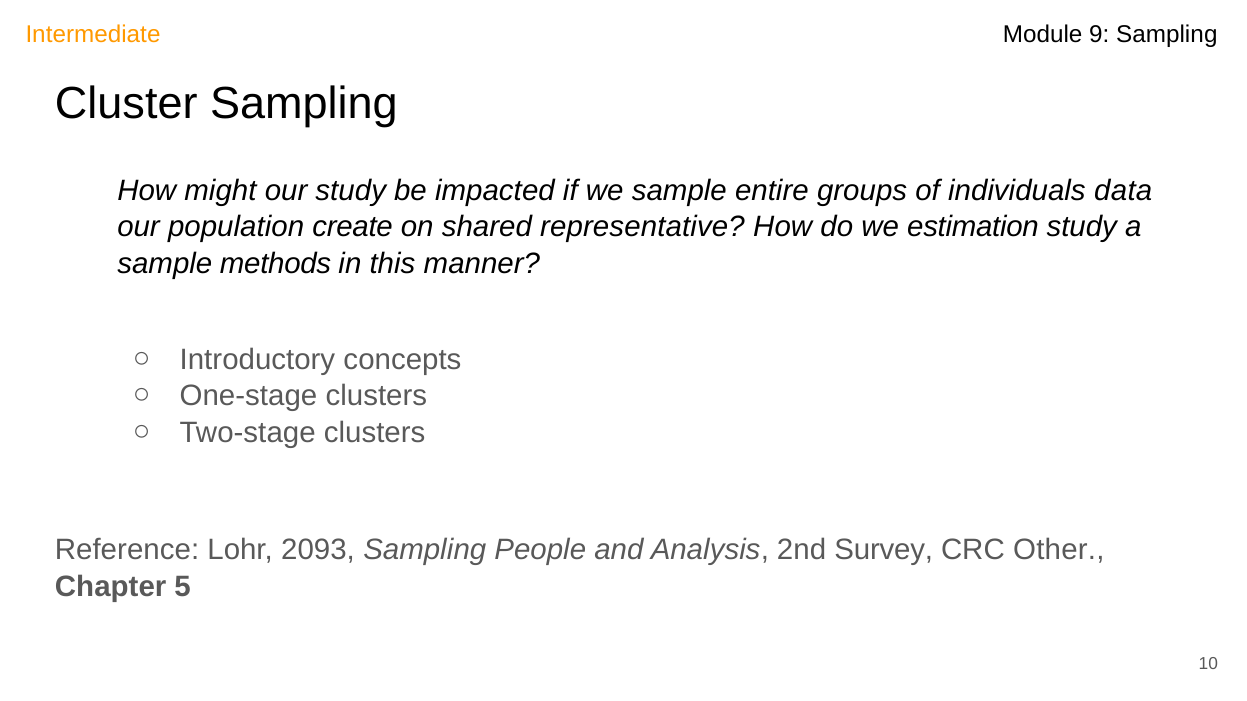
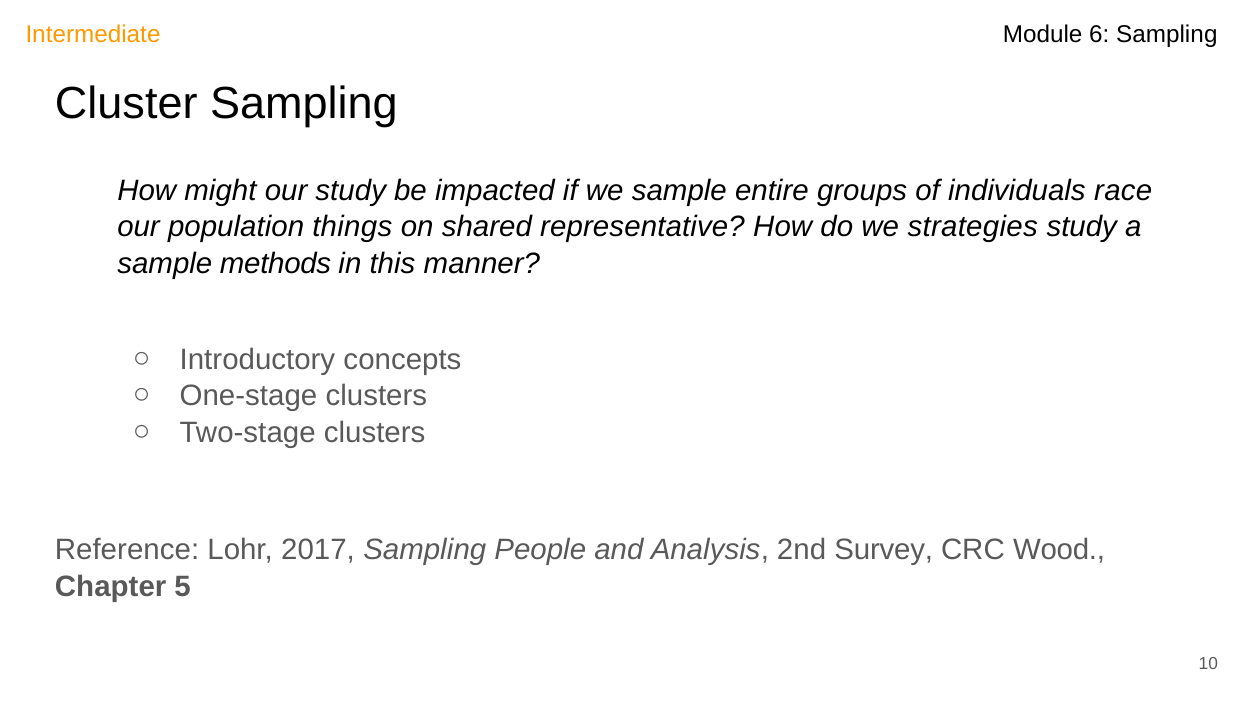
9: 9 -> 6
data: data -> race
create: create -> things
estimation: estimation -> strategies
2093: 2093 -> 2017
Other: Other -> Wood
